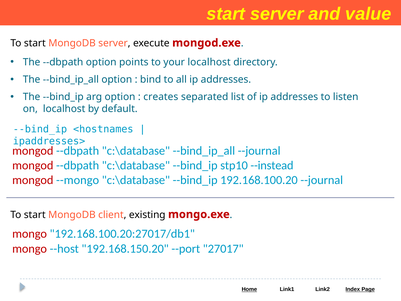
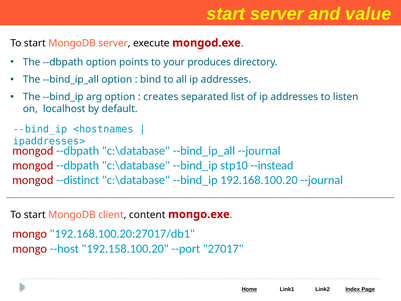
your localhost: localhost -> produces
--mongo: --mongo -> --distinct
existing: existing -> content
192.168.150.20: 192.168.150.20 -> 192.158.100.20
